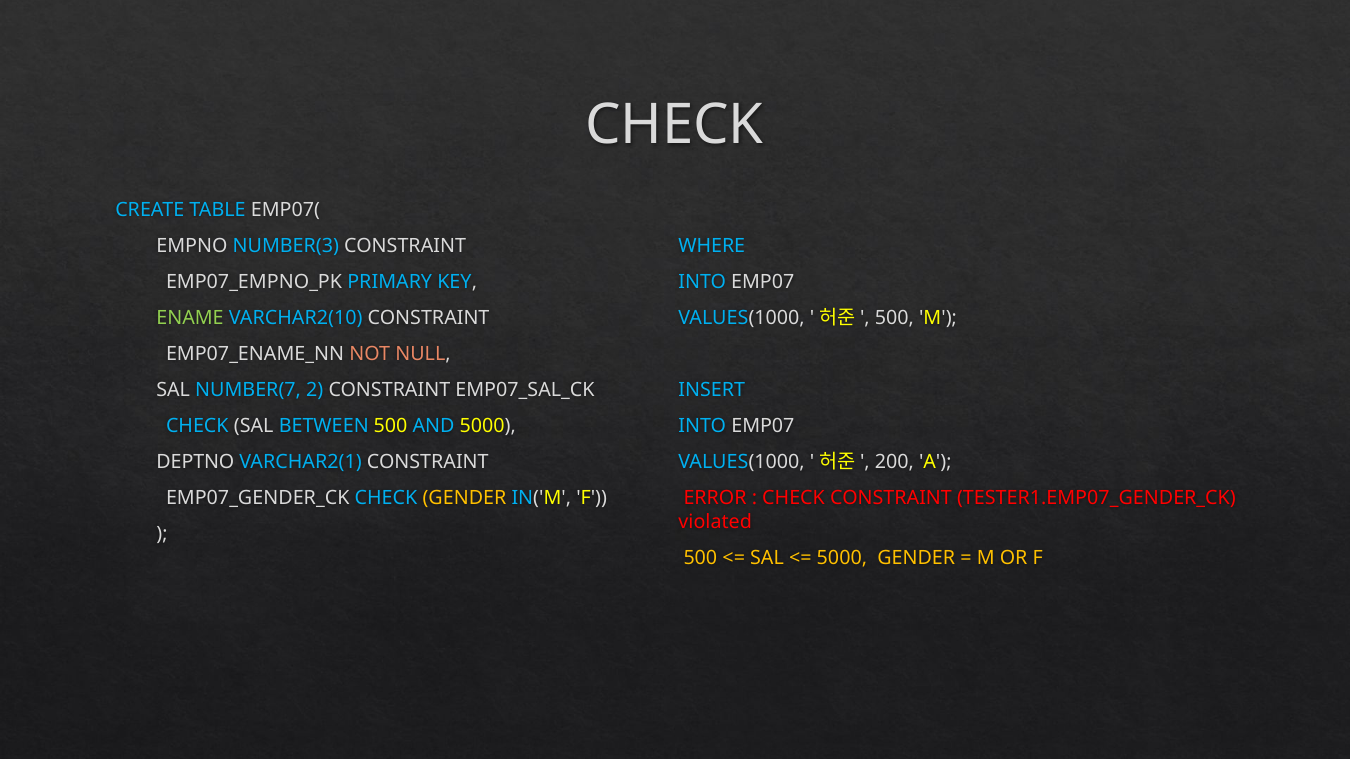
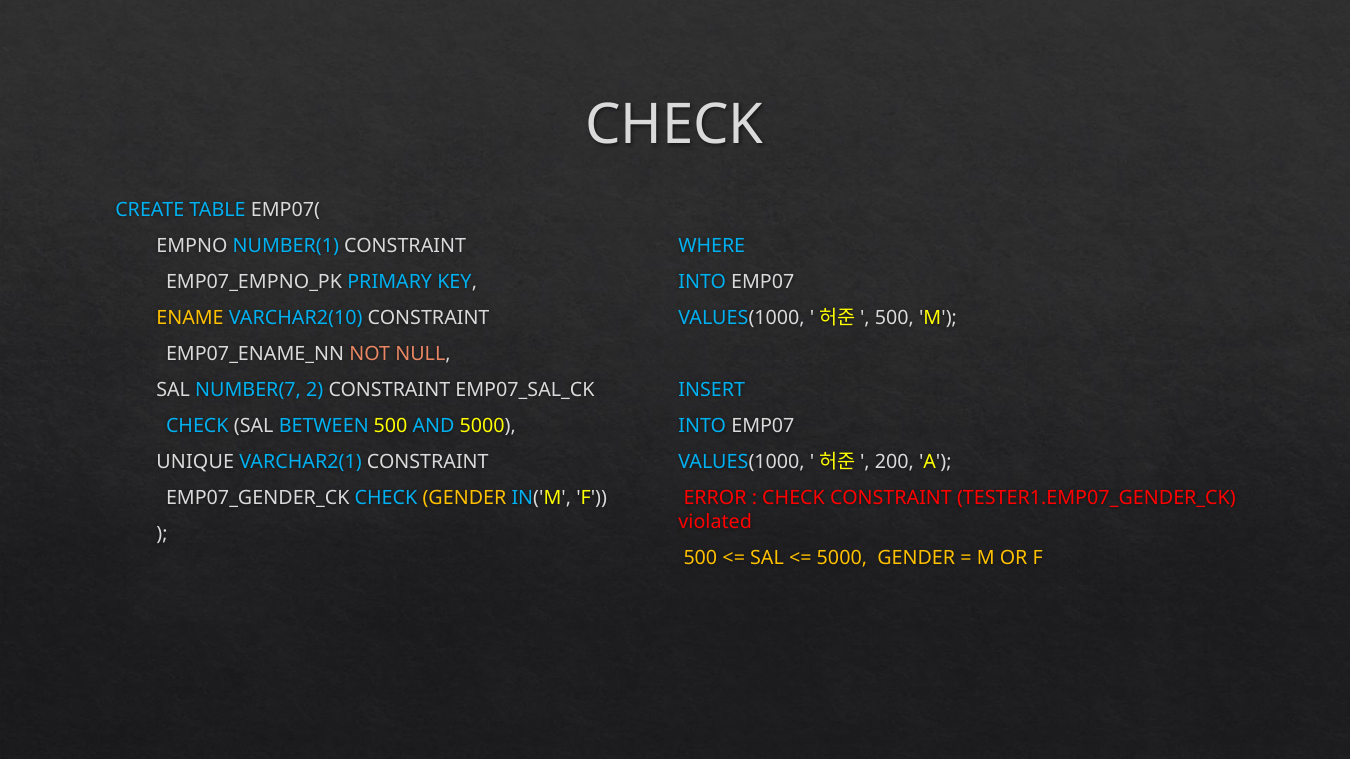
NUMBER(3: NUMBER(3 -> NUMBER(1
ENAME colour: light green -> yellow
DEPTNO: DEPTNO -> UNIQUE
